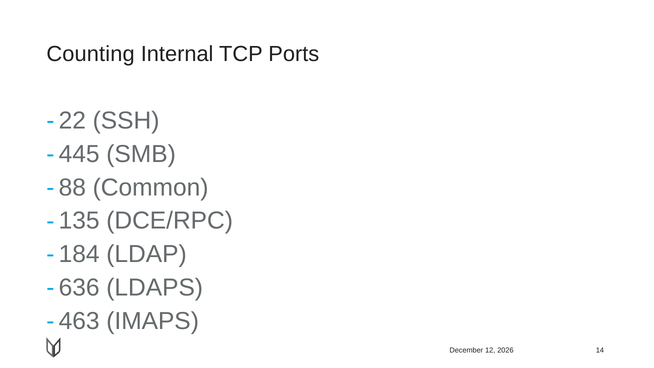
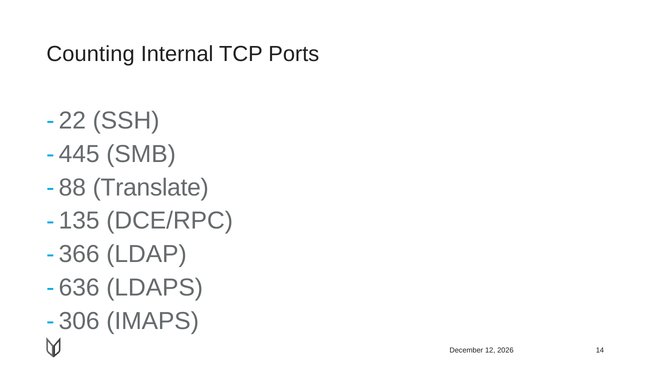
Common: Common -> Translate
184: 184 -> 366
463: 463 -> 306
